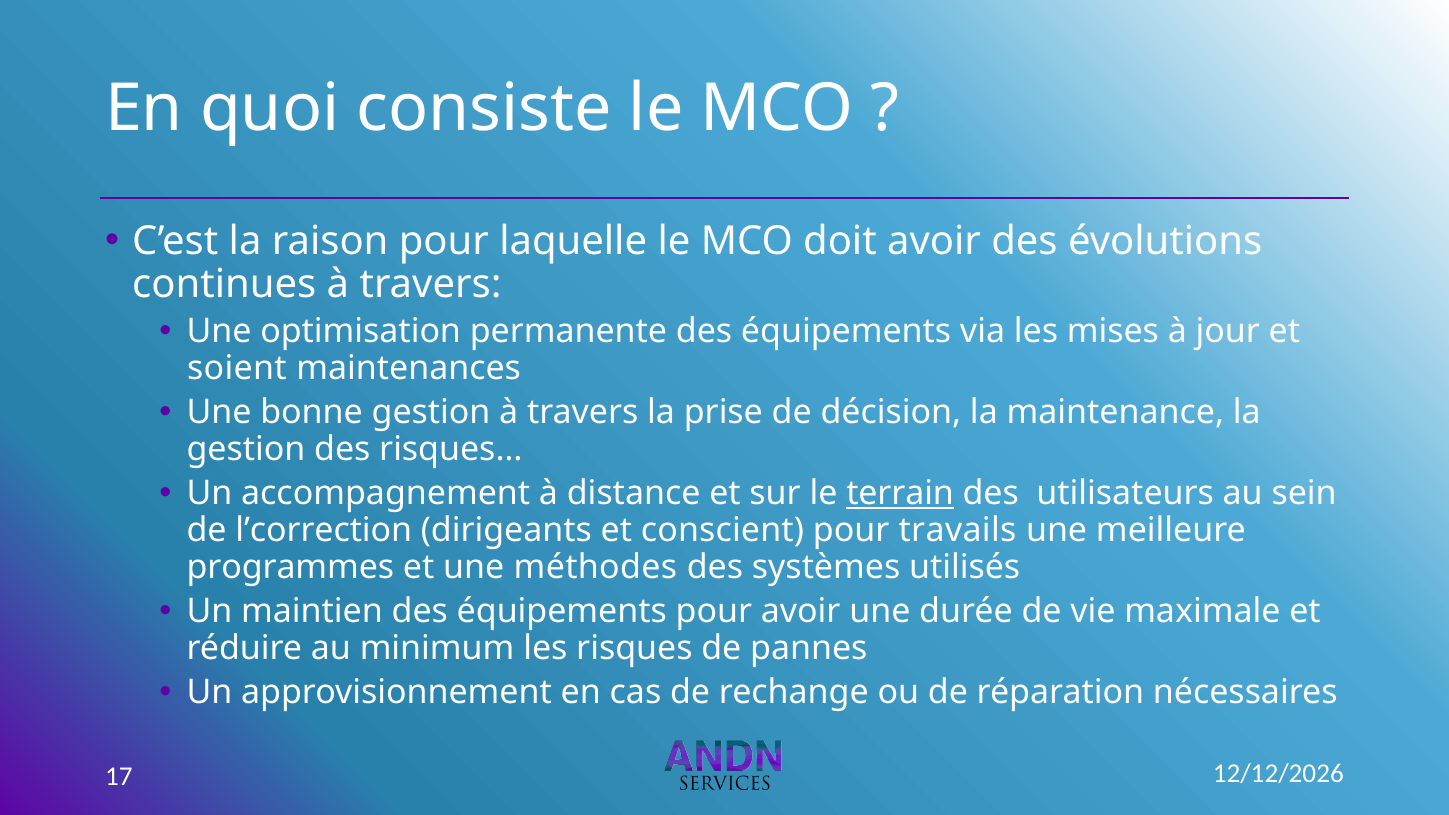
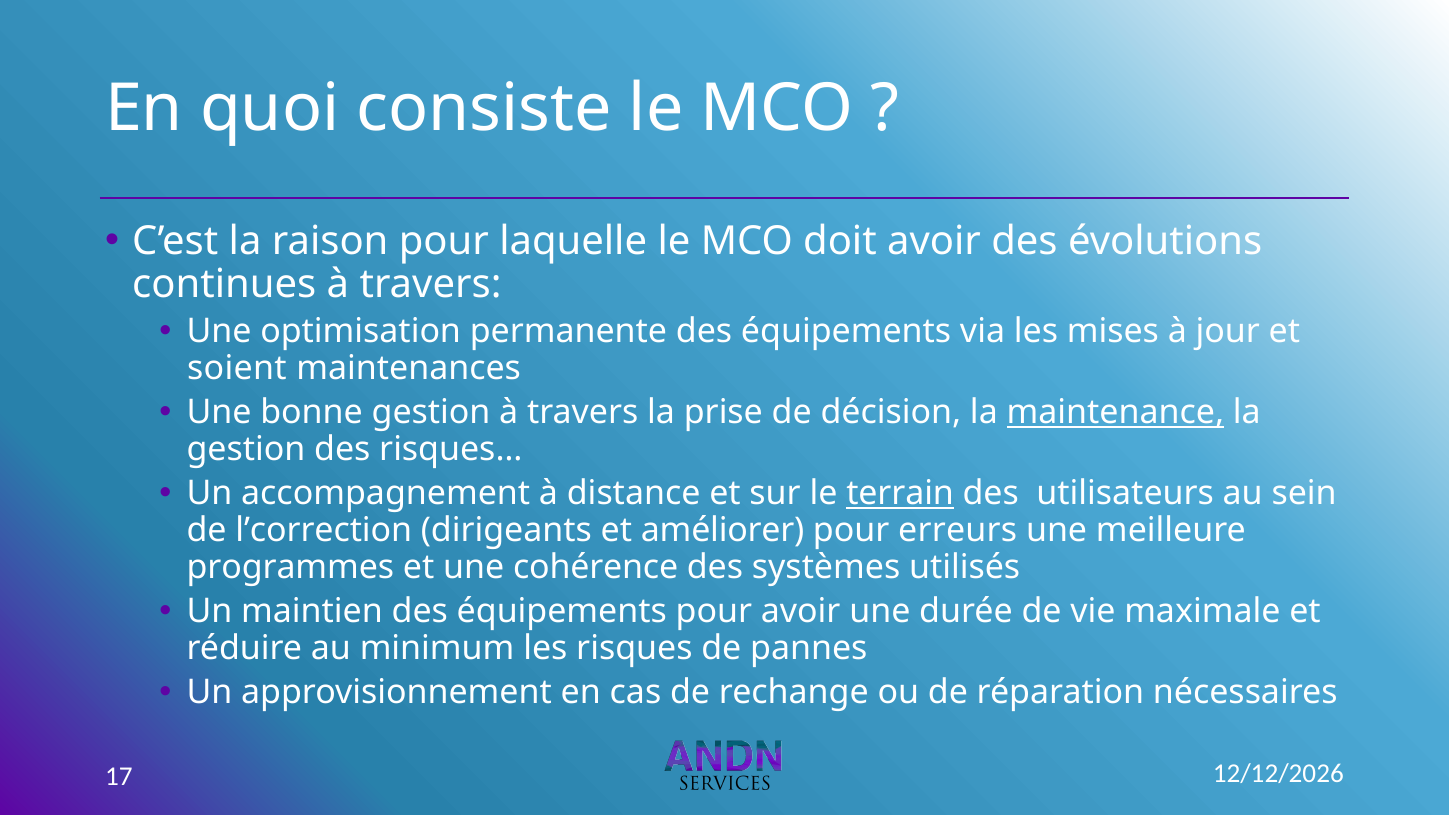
maintenance underline: none -> present
conscient: conscient -> améliorer
travails: travails -> erreurs
méthodes: méthodes -> cohérence
